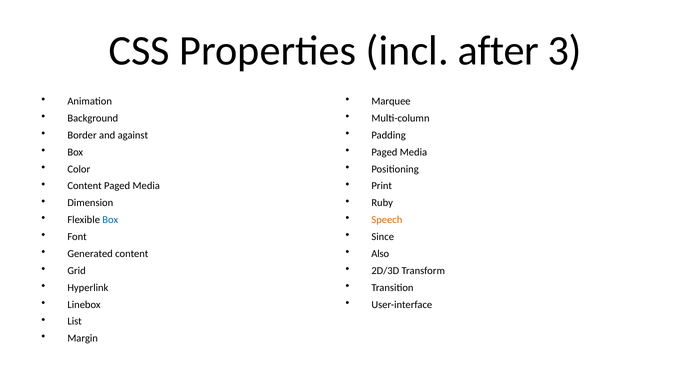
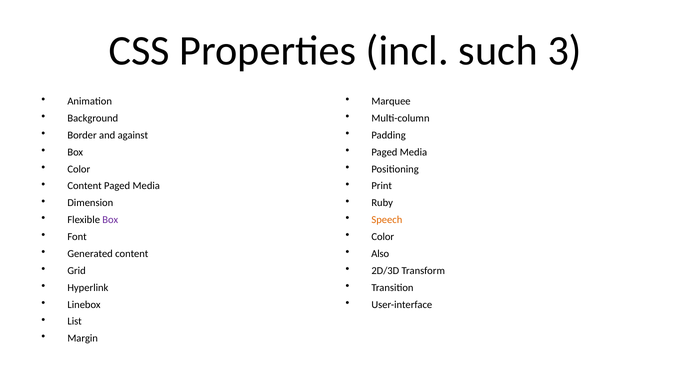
after: after -> such
Box at (110, 220) colour: blue -> purple
Since at (383, 237): Since -> Color
